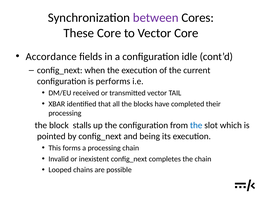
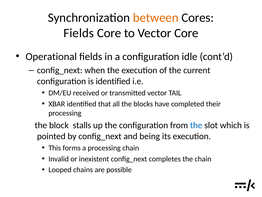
between colour: purple -> orange
These at (79, 33): These -> Fields
Accordance: Accordance -> Operational
is performs: performs -> identified
